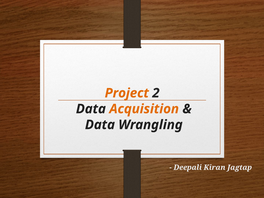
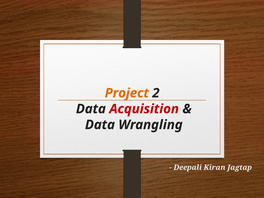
Acquisition colour: orange -> red
